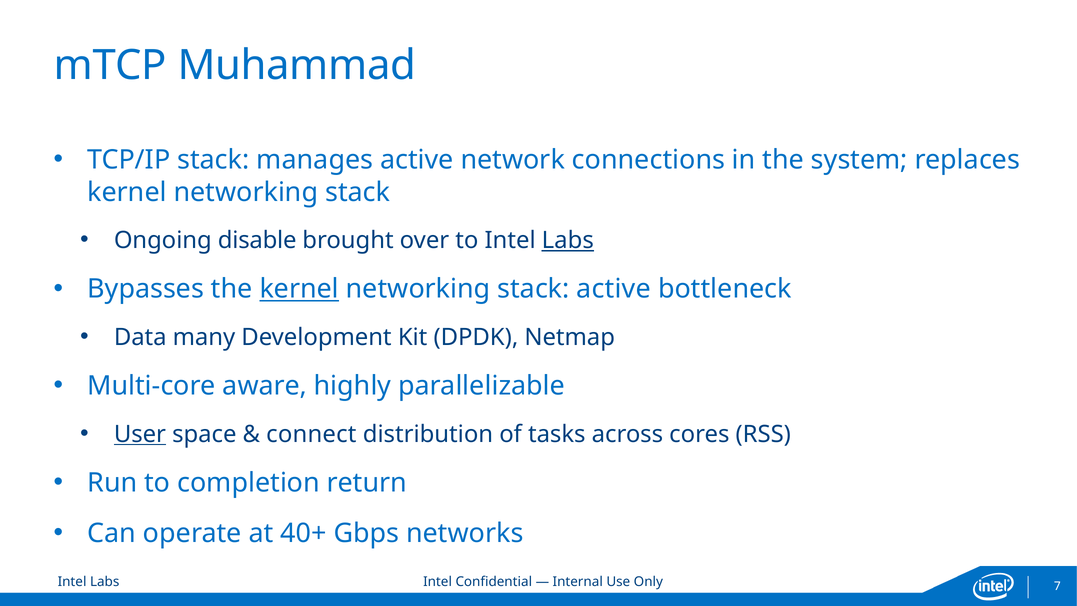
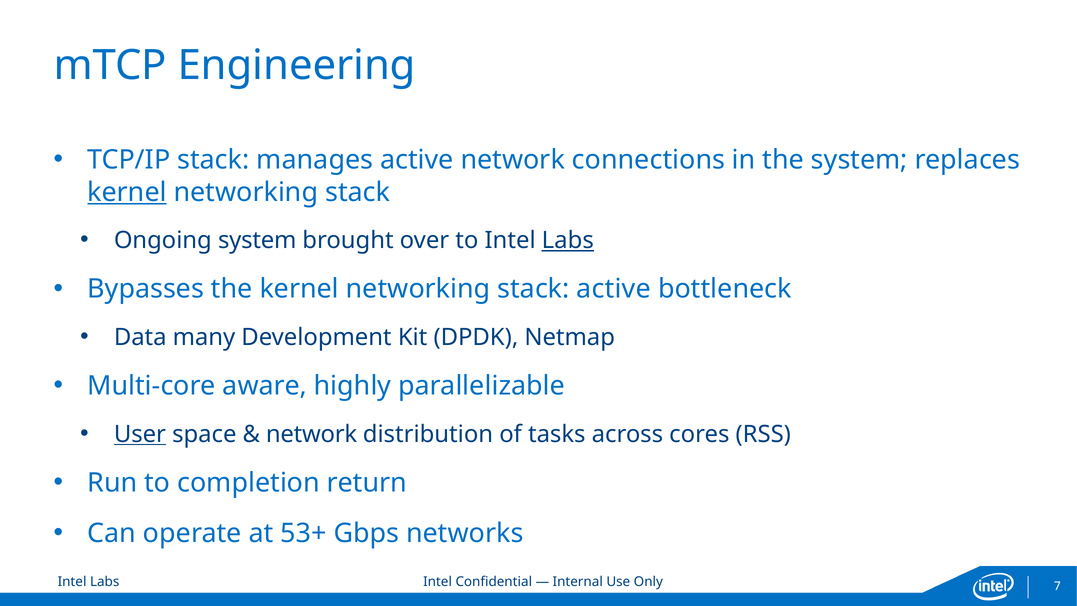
Muhammad: Muhammad -> Engineering
kernel at (127, 192) underline: none -> present
Ongoing disable: disable -> system
kernel at (299, 289) underline: present -> none
connect at (311, 434): connect -> network
40+: 40+ -> 53+
